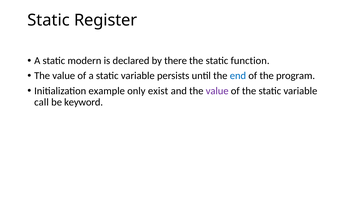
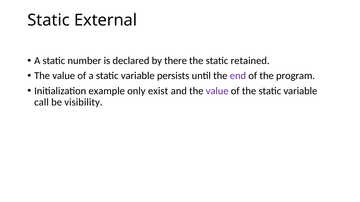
Register: Register -> External
modern: modern -> number
function: function -> retained
end colour: blue -> purple
keyword: keyword -> visibility
